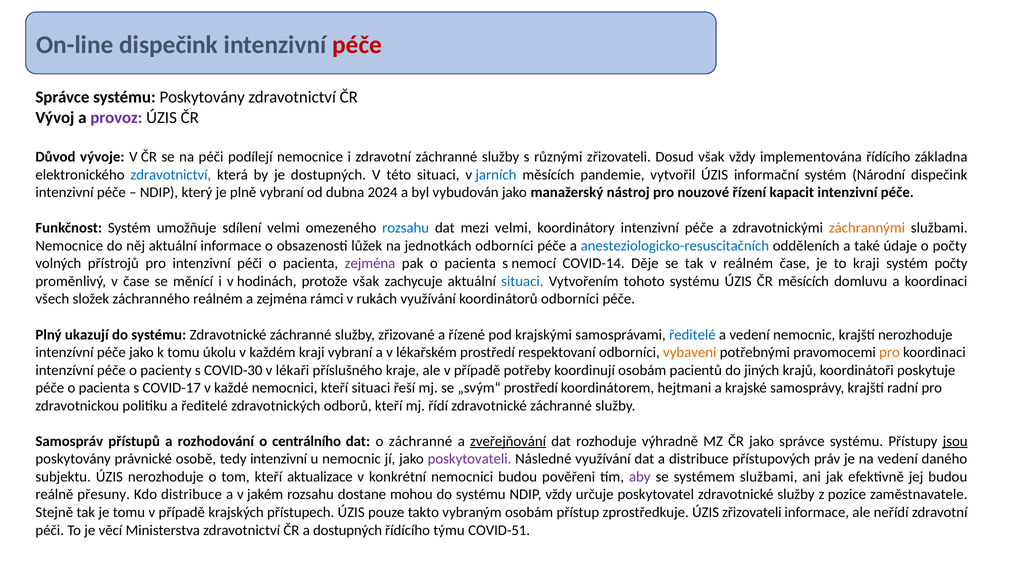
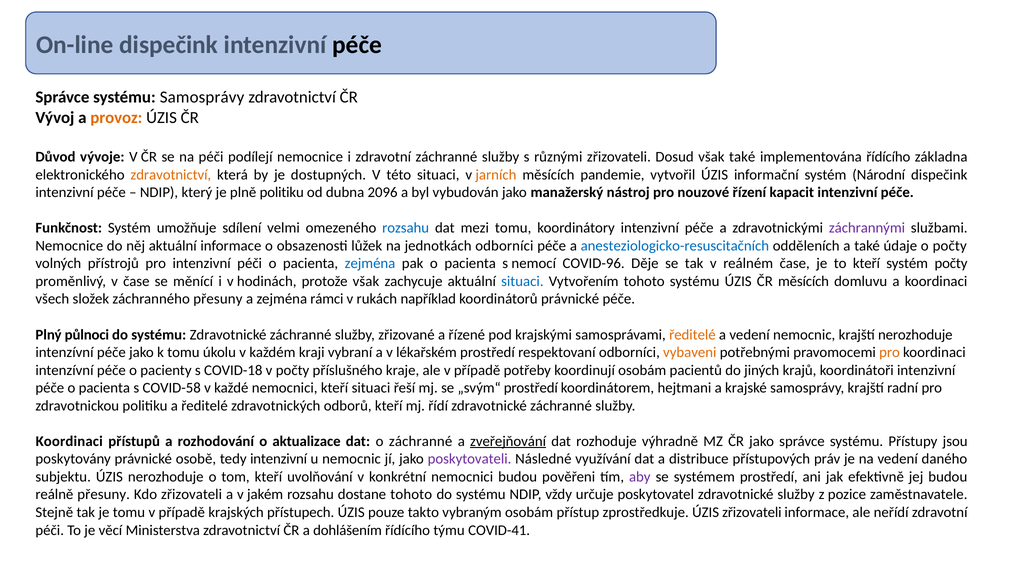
péče at (357, 45) colour: red -> black
systému Poskytovány: Poskytovány -> Samosprávy
provoz colour: purple -> orange
však vždy: vždy -> také
zdravotnictví at (171, 175) colour: blue -> orange
jarních colour: blue -> orange
plně vybraní: vybraní -> politiku
2024: 2024 -> 2096
mezi velmi: velmi -> tomu
záchrannými colour: orange -> purple
zejména at (370, 263) colour: purple -> blue
COVID-14: COVID-14 -> COVID-96
to kraji: kraji -> kteří
záchranného reálném: reálném -> přesuny
rukách využívání: využívání -> například
koordinátorů odborníci: odborníci -> právnické
ukazují: ukazují -> půlnoci
ředitelé at (692, 335) colour: blue -> orange
COVID-30: COVID-30 -> COVID-18
v lékaři: lékaři -> počty
koordinátoři poskytuje: poskytuje -> intenzivní
COVID-17: COVID-17 -> COVID-58
Samospráv at (69, 441): Samospráv -> Koordinaci
centrálního: centrálního -> aktualizace
jsou underline: present -> none
aktualizace: aktualizace -> uvolňování
systémem službami: službami -> prostředí
Kdo distribuce: distribuce -> zřizovateli
dostane mohou: mohou -> tohoto
a dostupných: dostupných -> dohlášením
COVID-51: COVID-51 -> COVID-41
